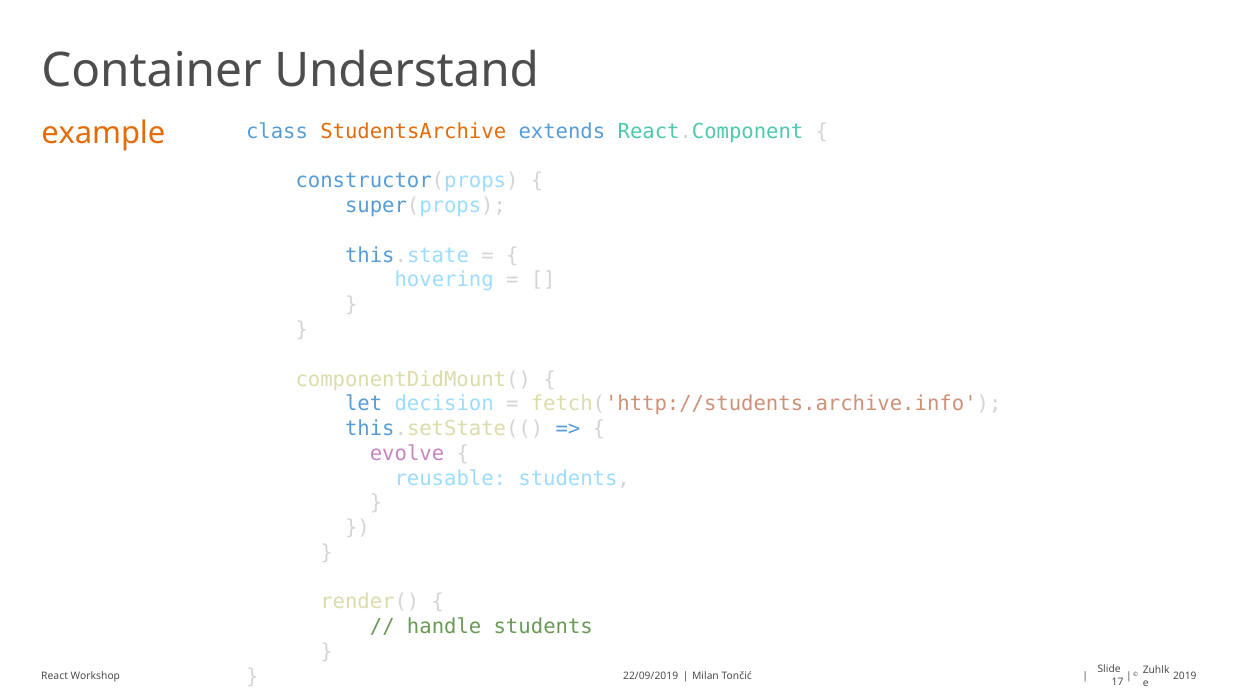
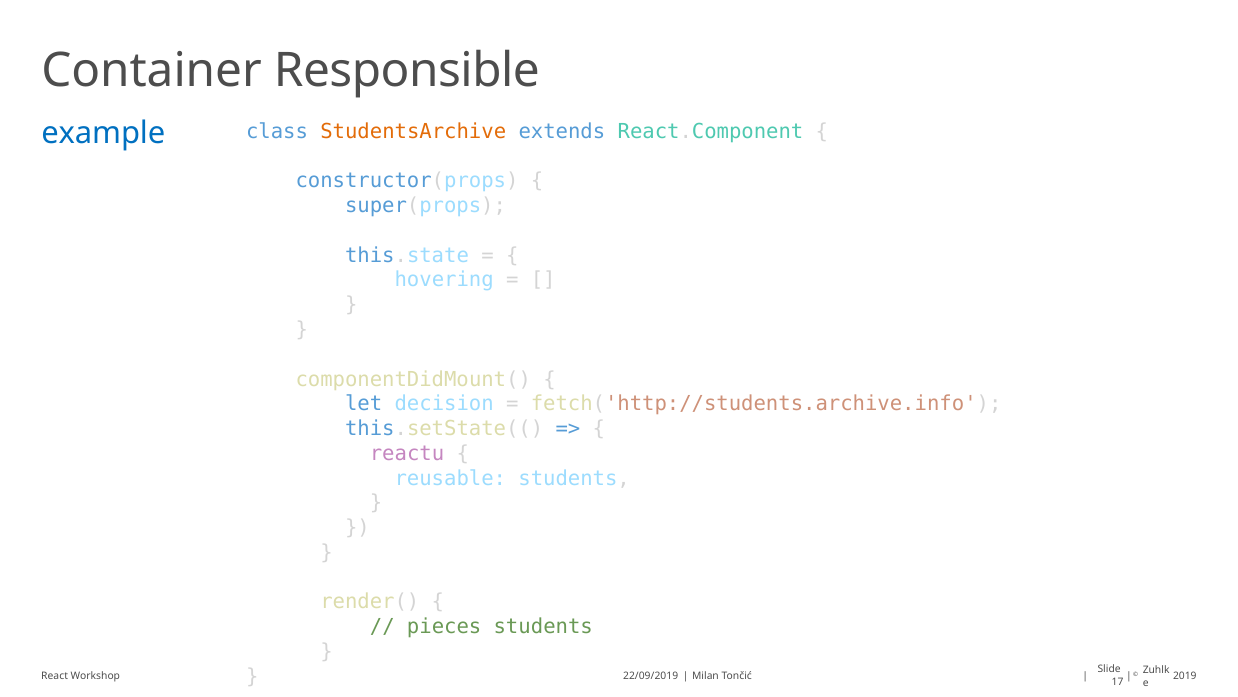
Understand: Understand -> Responsible
example colour: orange -> blue
evolve: evolve -> reactu
handle: handle -> pieces
